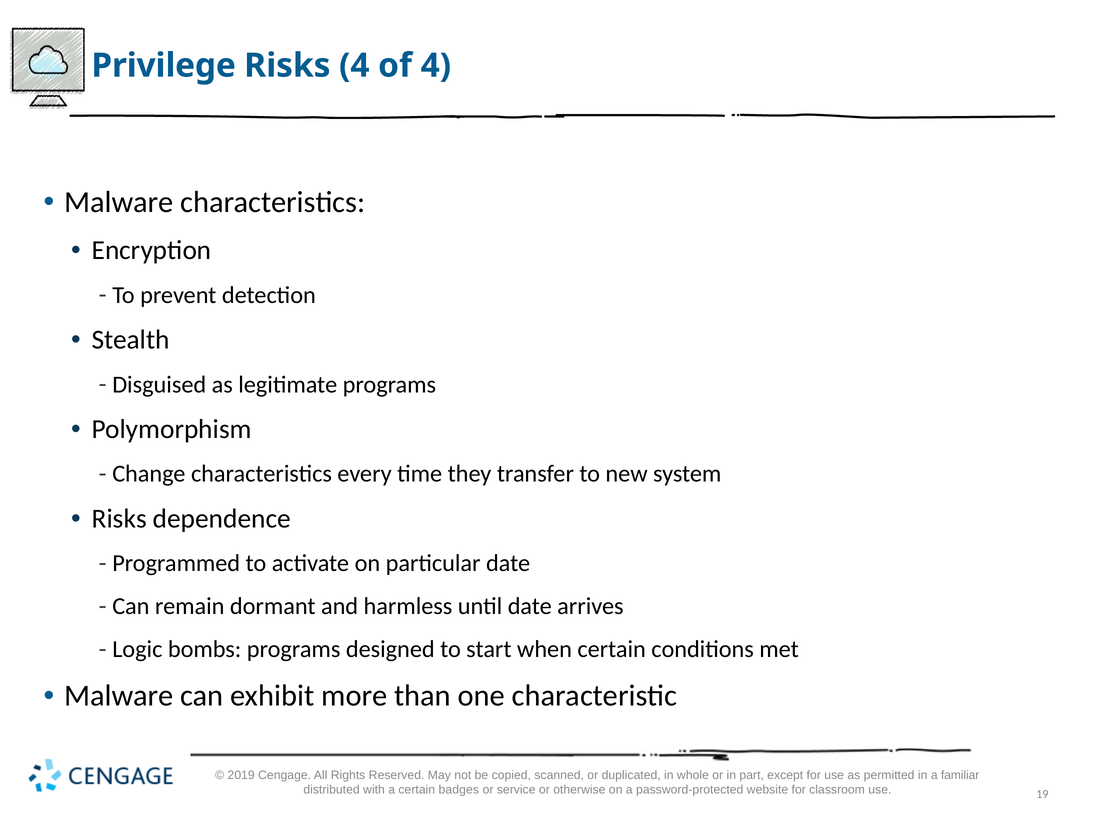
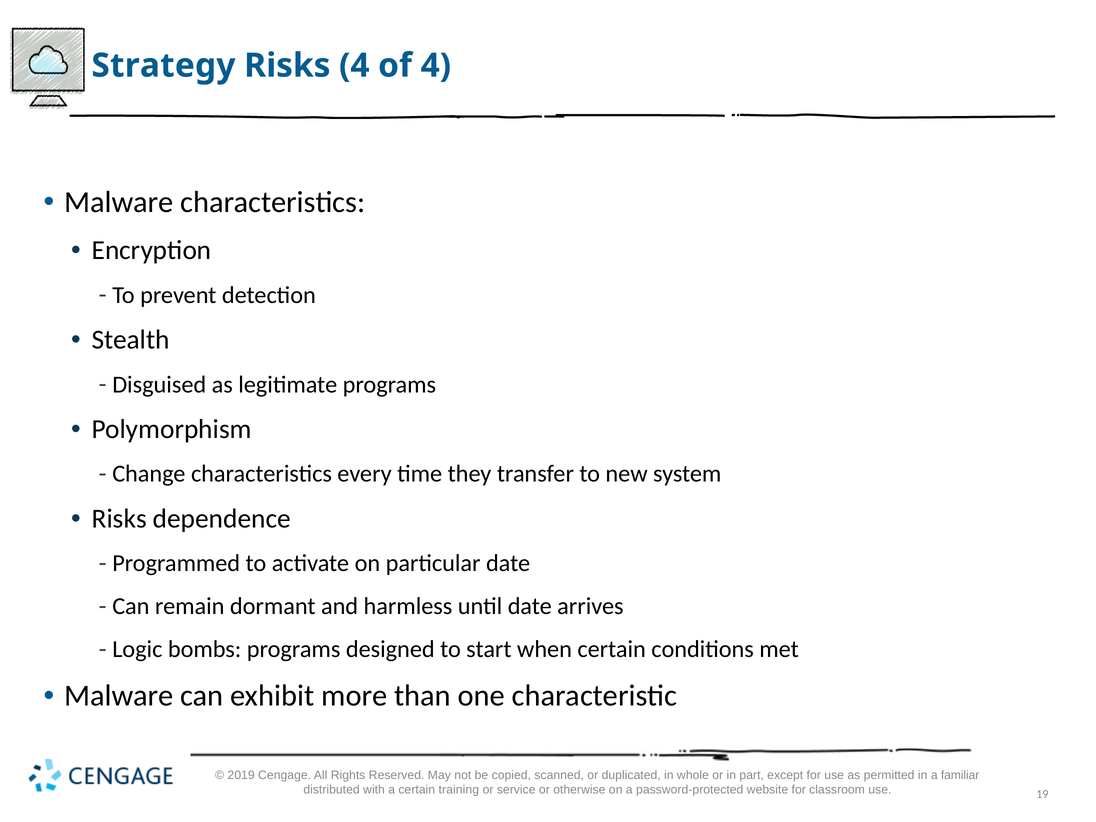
Privilege: Privilege -> Strategy
badges: badges -> training
